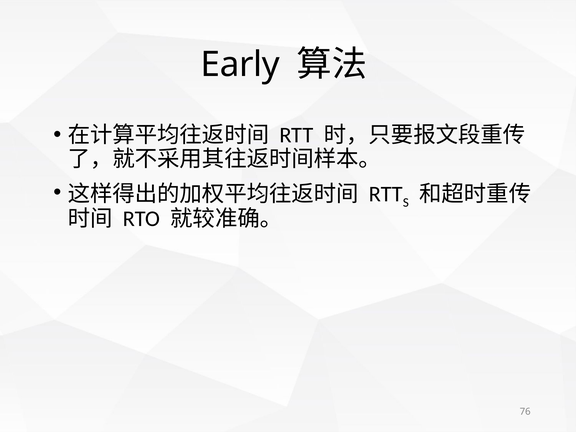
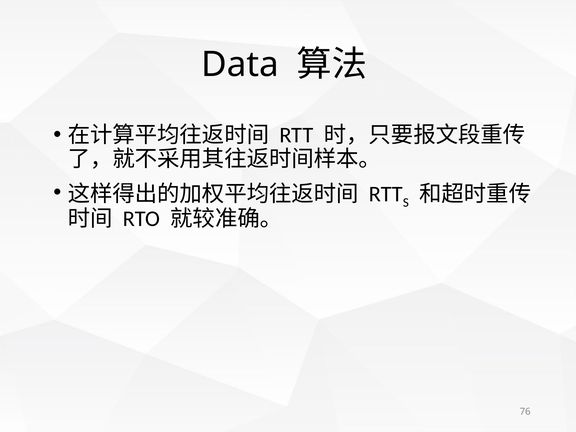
Early: Early -> Data
